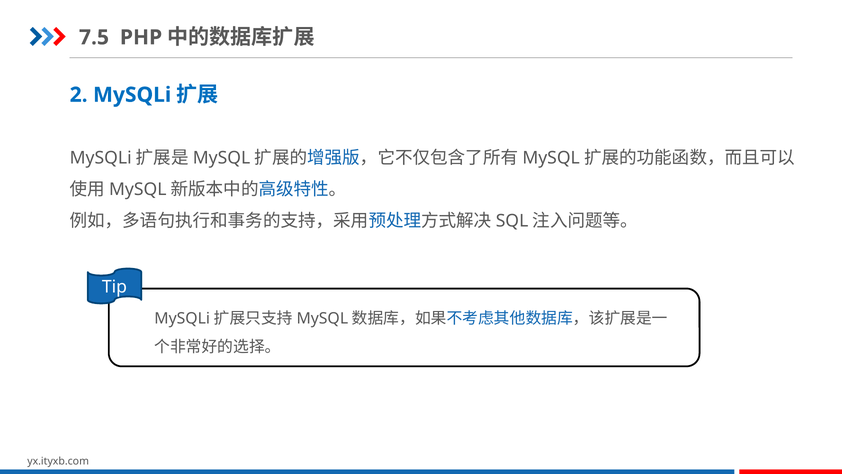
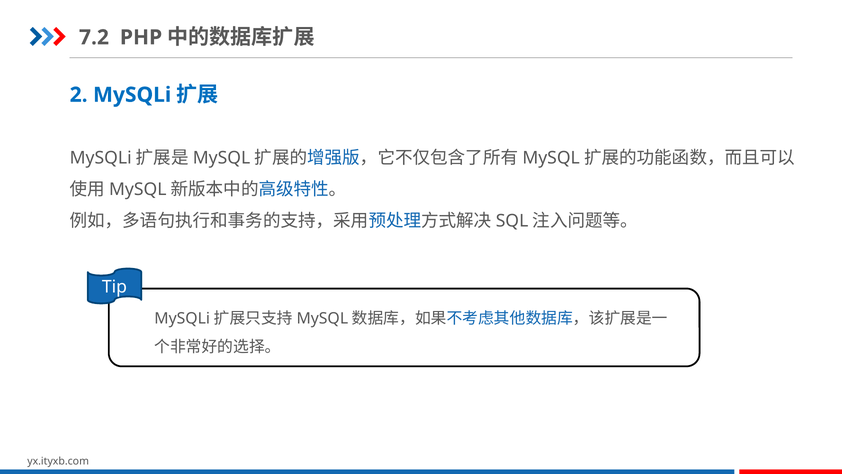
7.5: 7.5 -> 7.2
